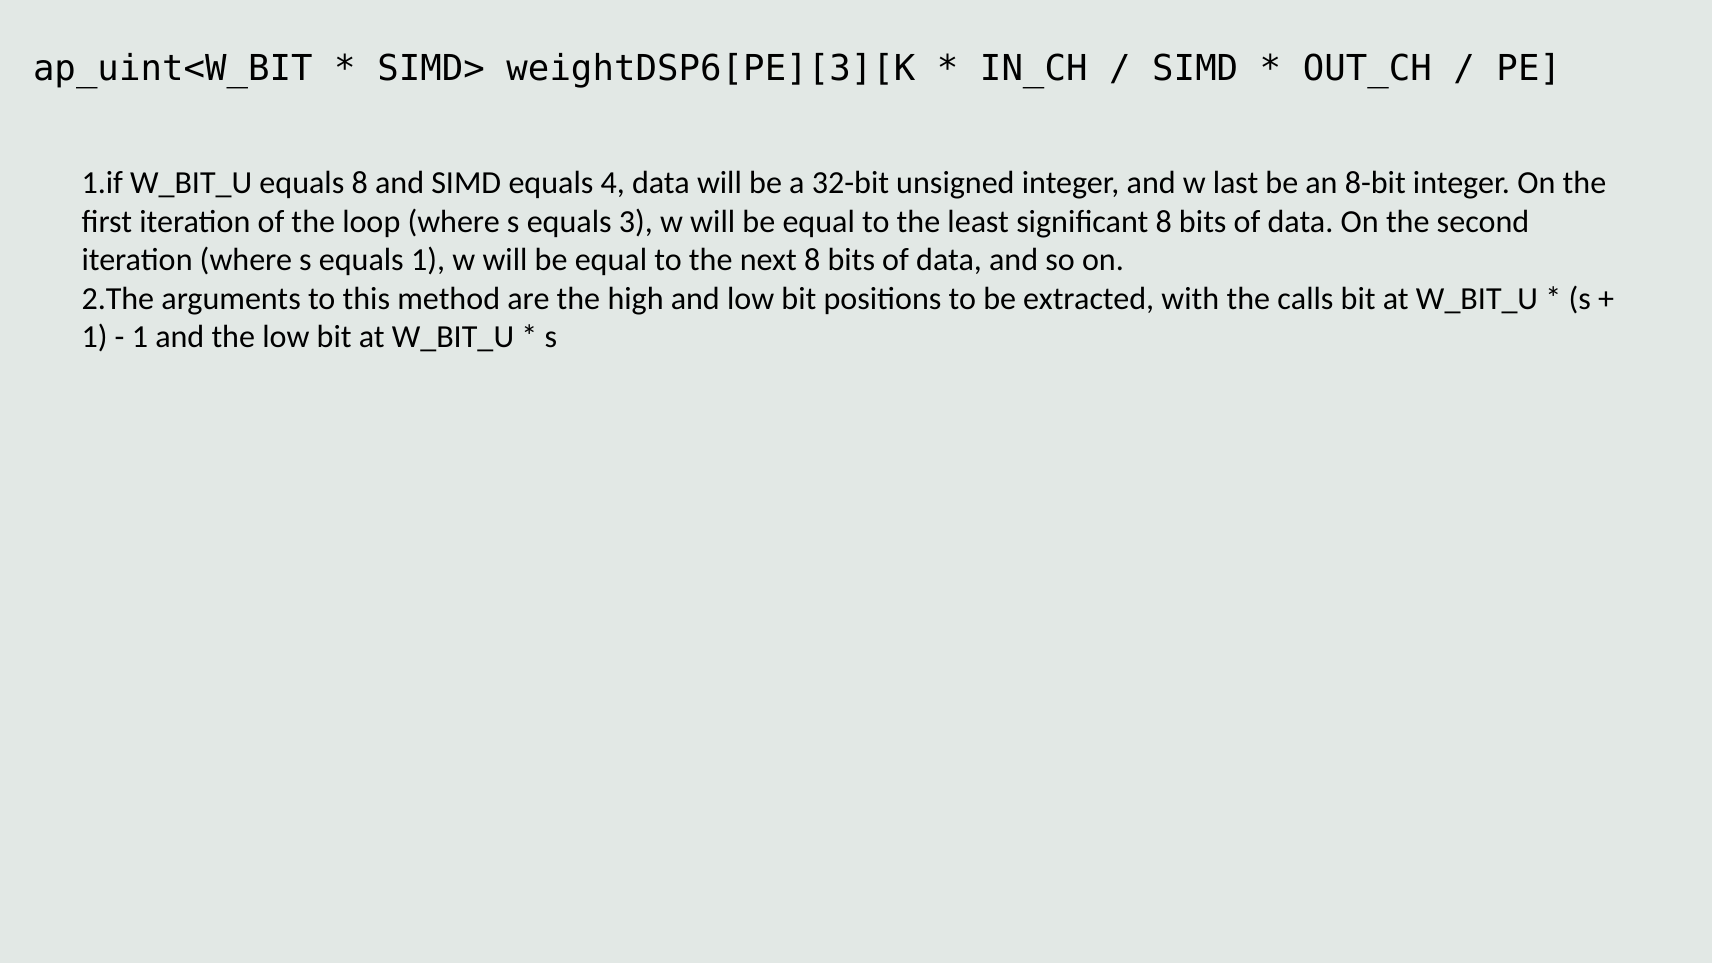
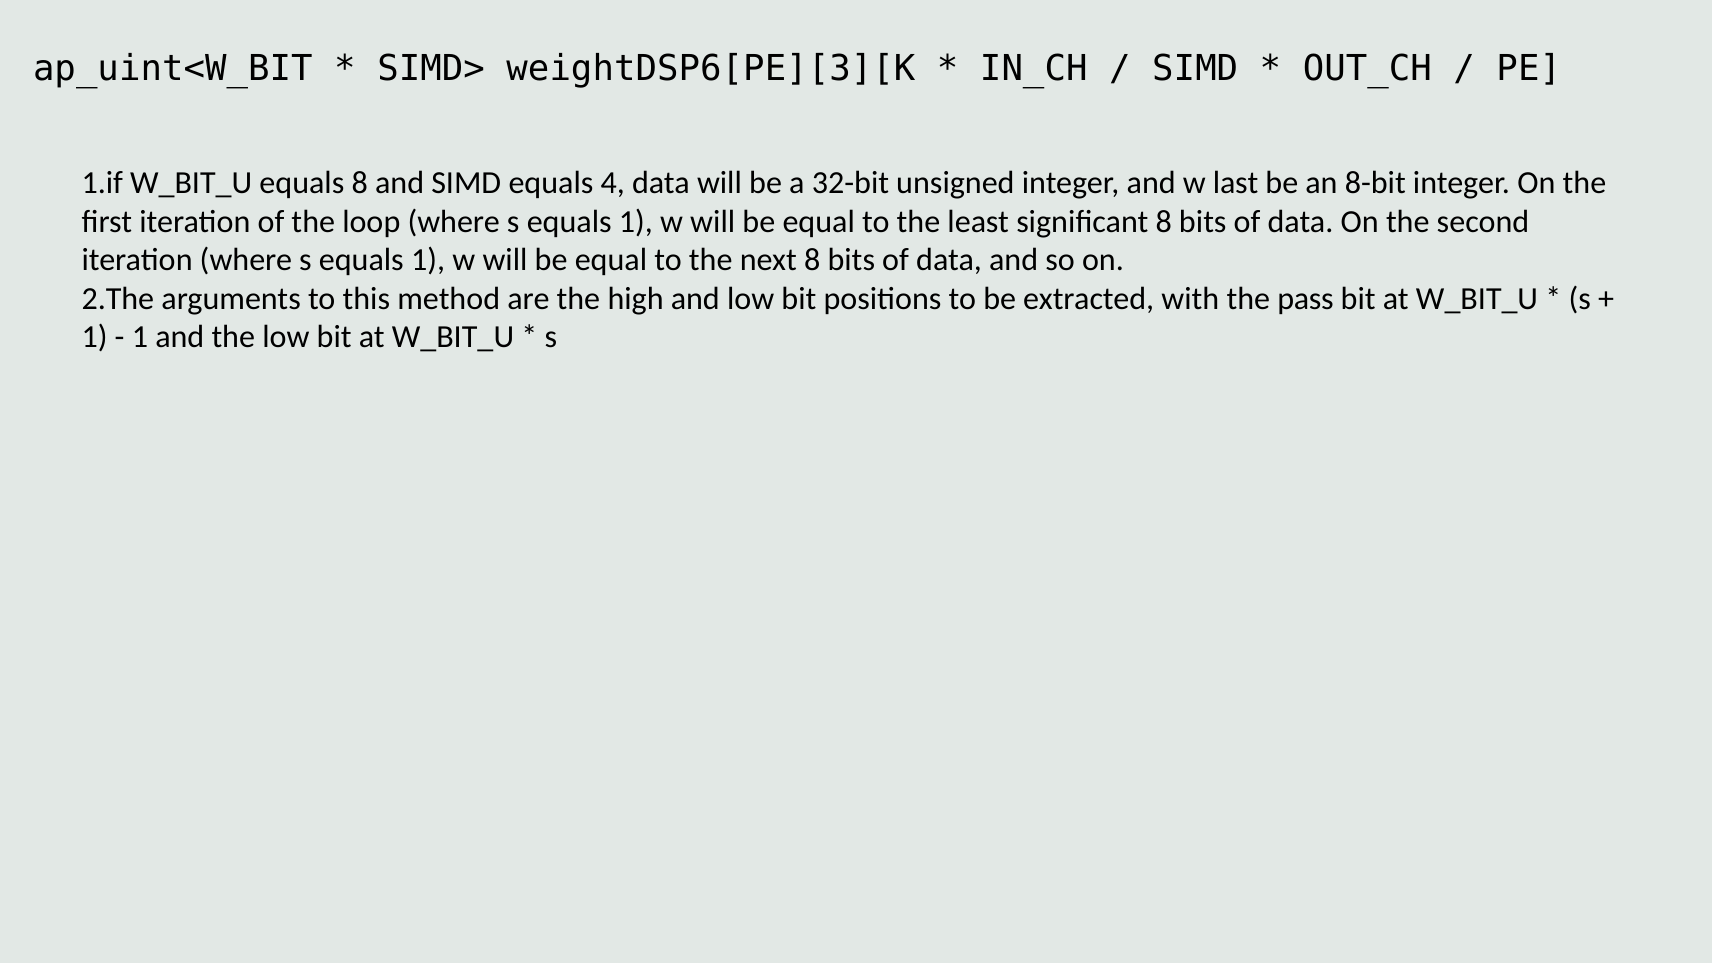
3 at (636, 222): 3 -> 1
calls: calls -> pass
